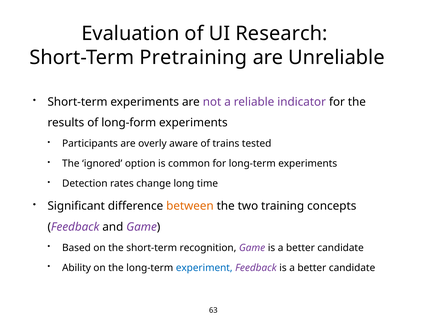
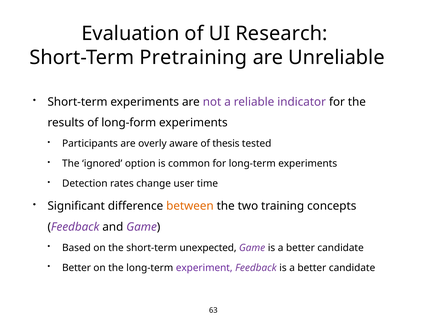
trains: trains -> thesis
long: long -> user
recognition: recognition -> unexpected
Ability at (76, 268): Ability -> Better
experiment colour: blue -> purple
